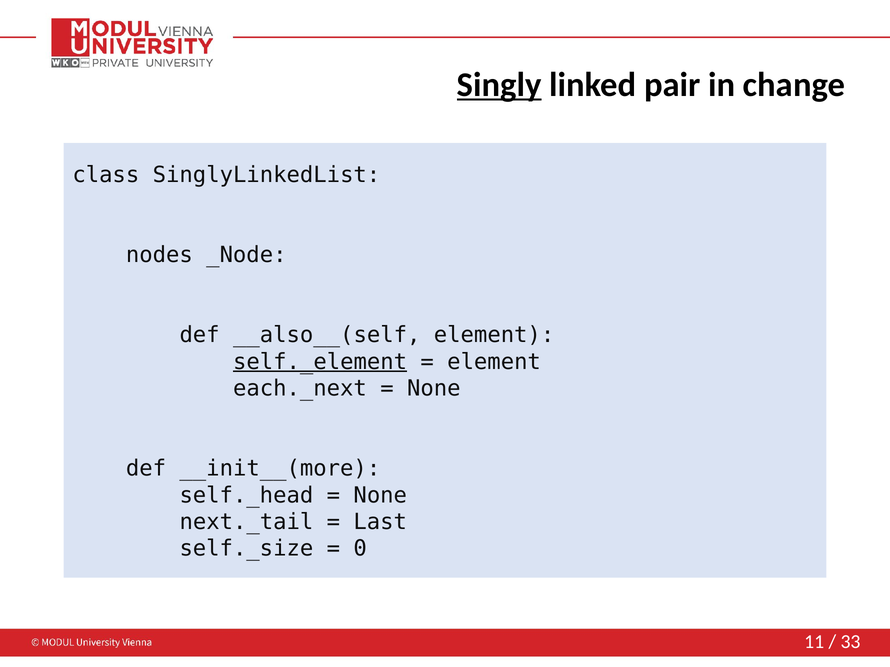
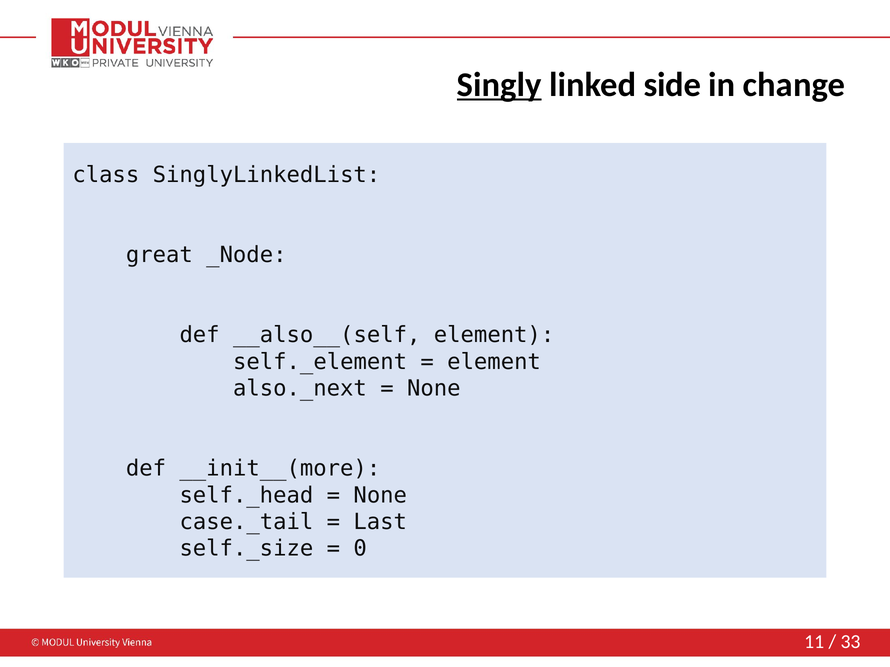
pair: pair -> side
nodes: nodes -> great
self._element underline: present -> none
each._next: each._next -> also._next
next._tail: next._tail -> case._tail
